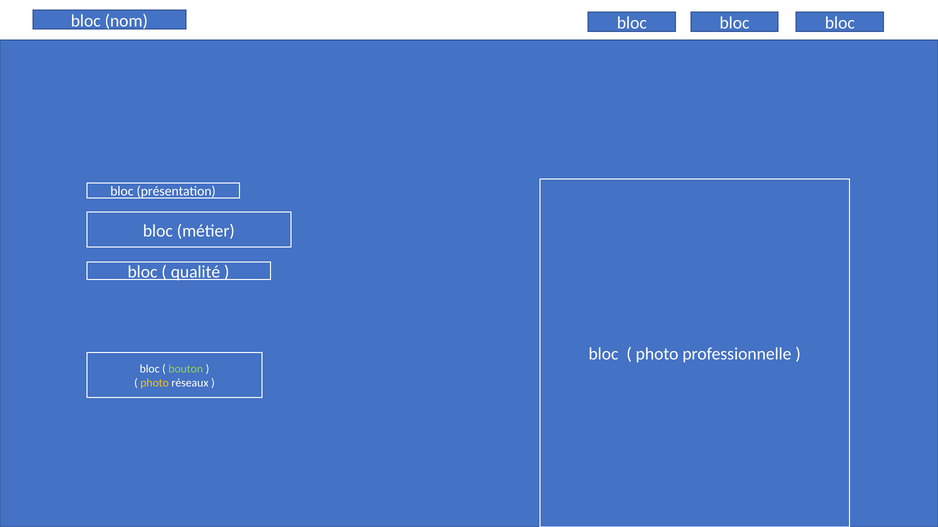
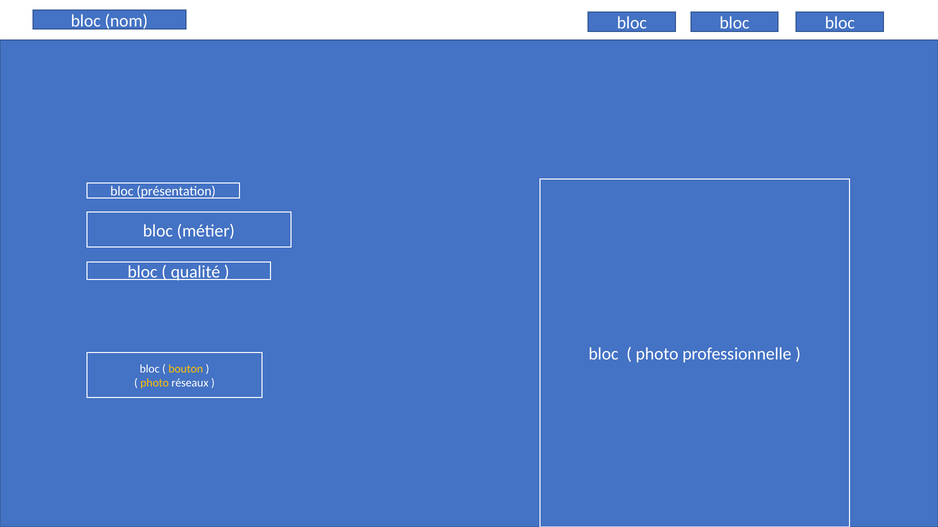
bouton colour: light green -> yellow
